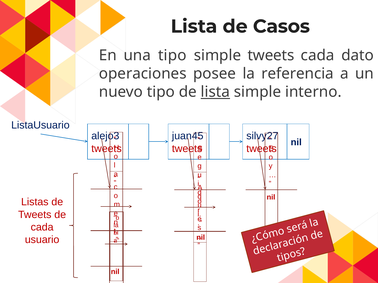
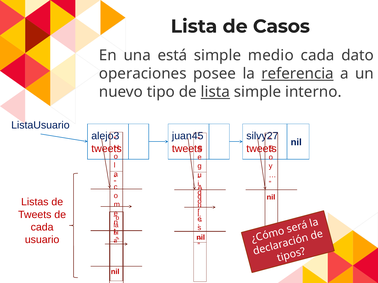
una tipo: tipo -> está
simple tweets: tweets -> medio
referencia underline: none -> present
